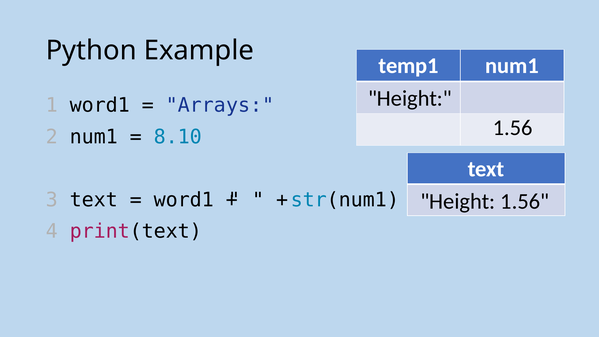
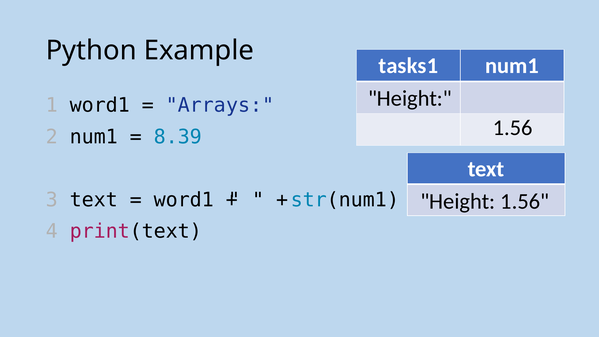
temp1: temp1 -> tasks1
8.10: 8.10 -> 8.39
